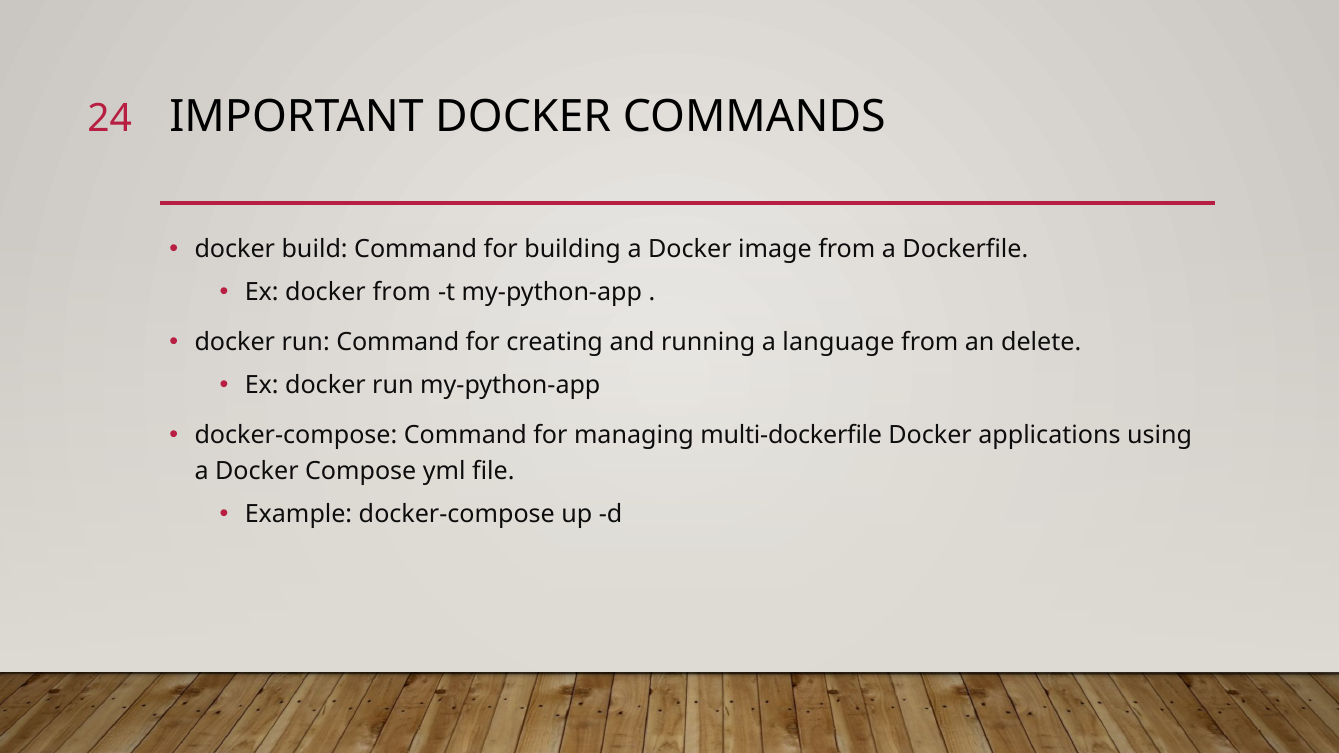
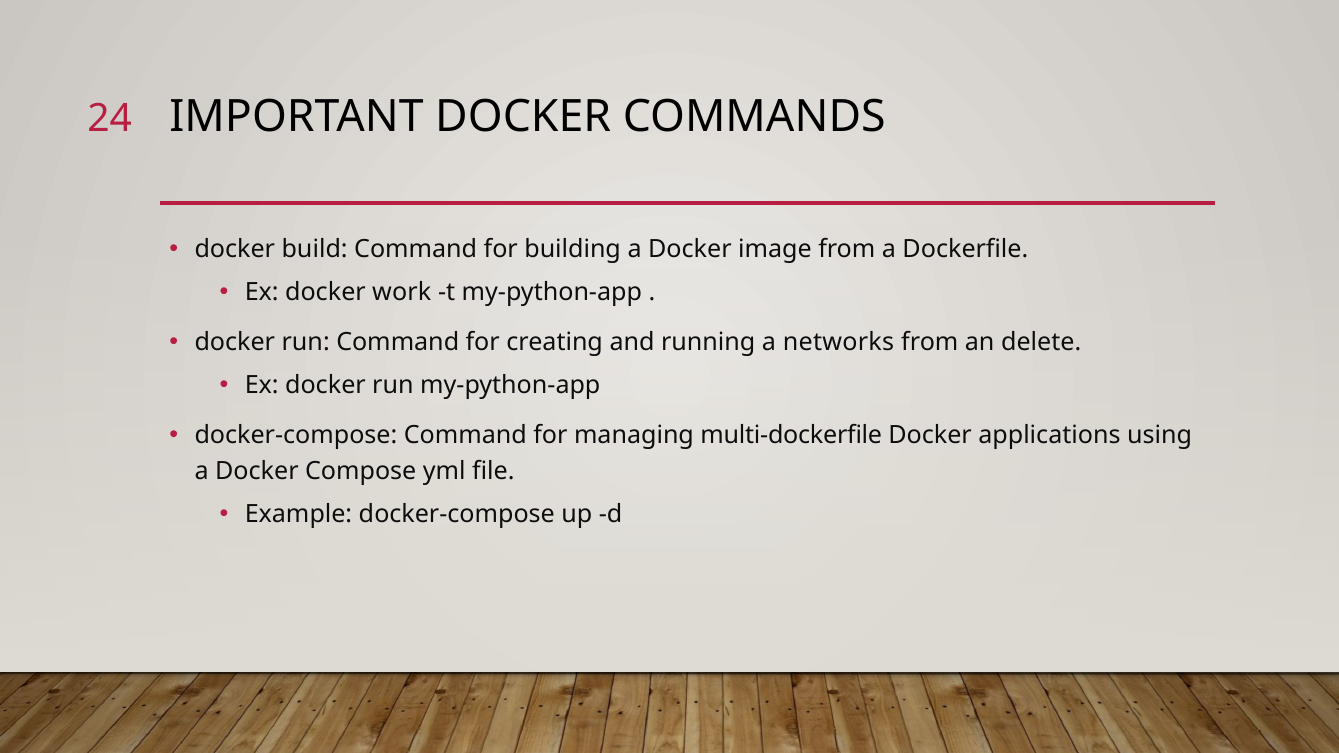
docker from: from -> work
language: language -> networks
